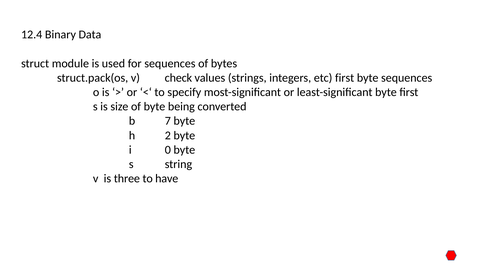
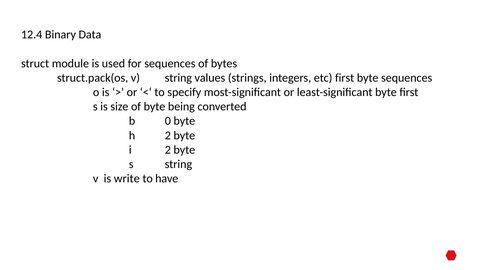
v check: check -> string
7: 7 -> 0
i 0: 0 -> 2
three: three -> write
